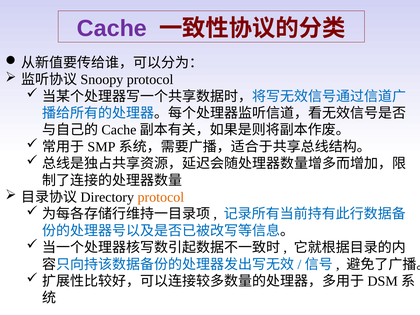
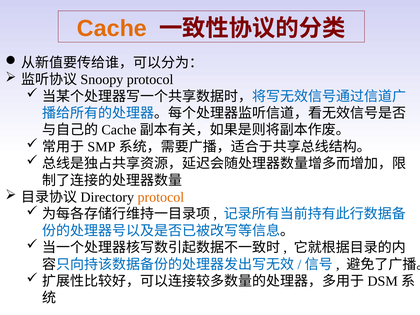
Cache colour: purple -> orange
